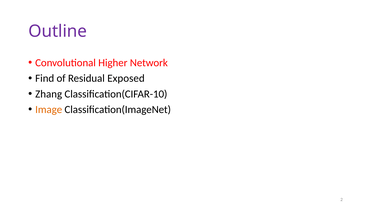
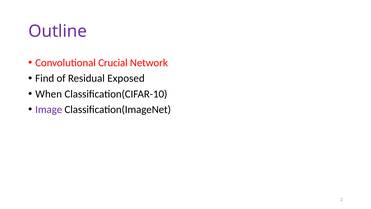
Higher: Higher -> Crucial
Zhang: Zhang -> When
Image colour: orange -> purple
